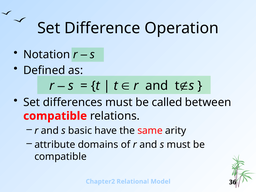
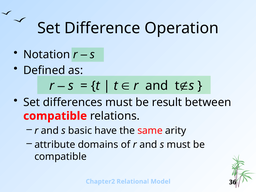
called: called -> result
